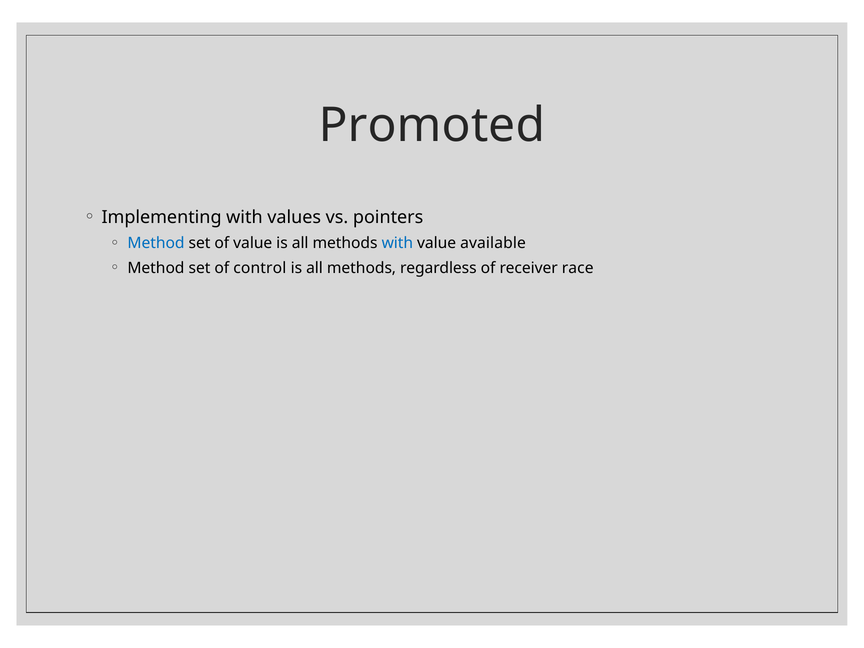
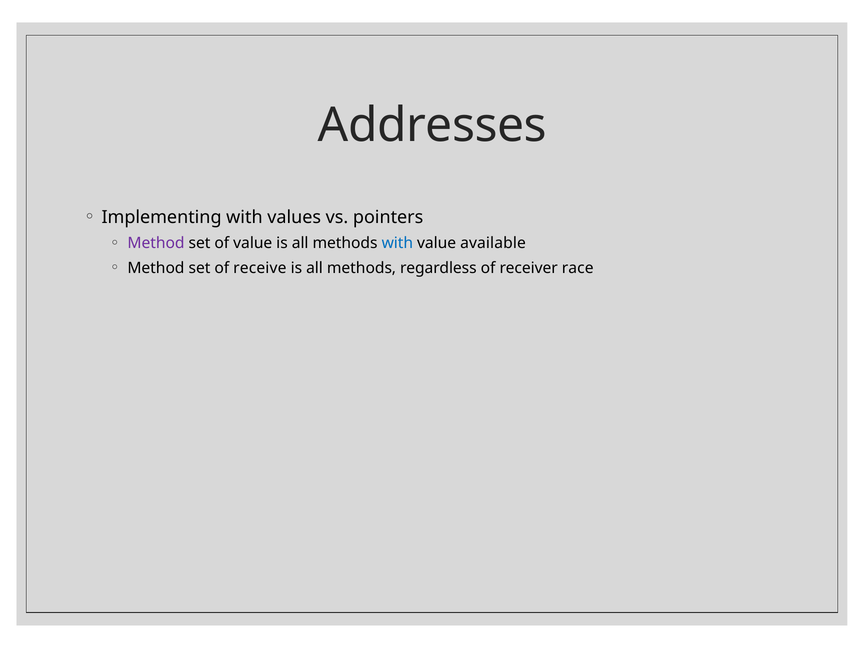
Promoted: Promoted -> Addresses
Method at (156, 243) colour: blue -> purple
control: control -> receive
